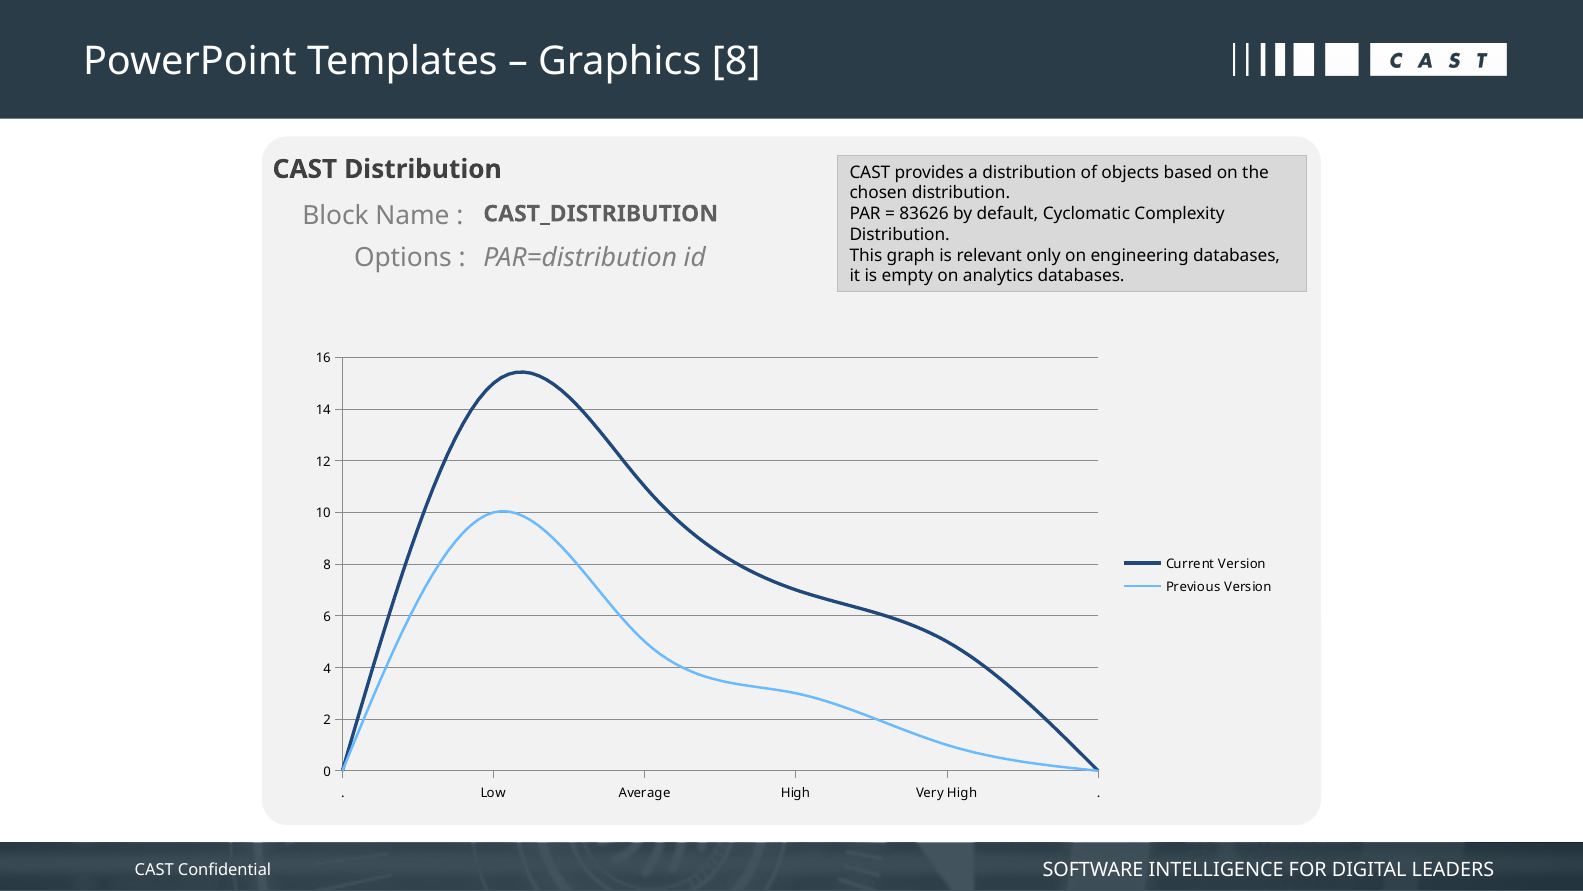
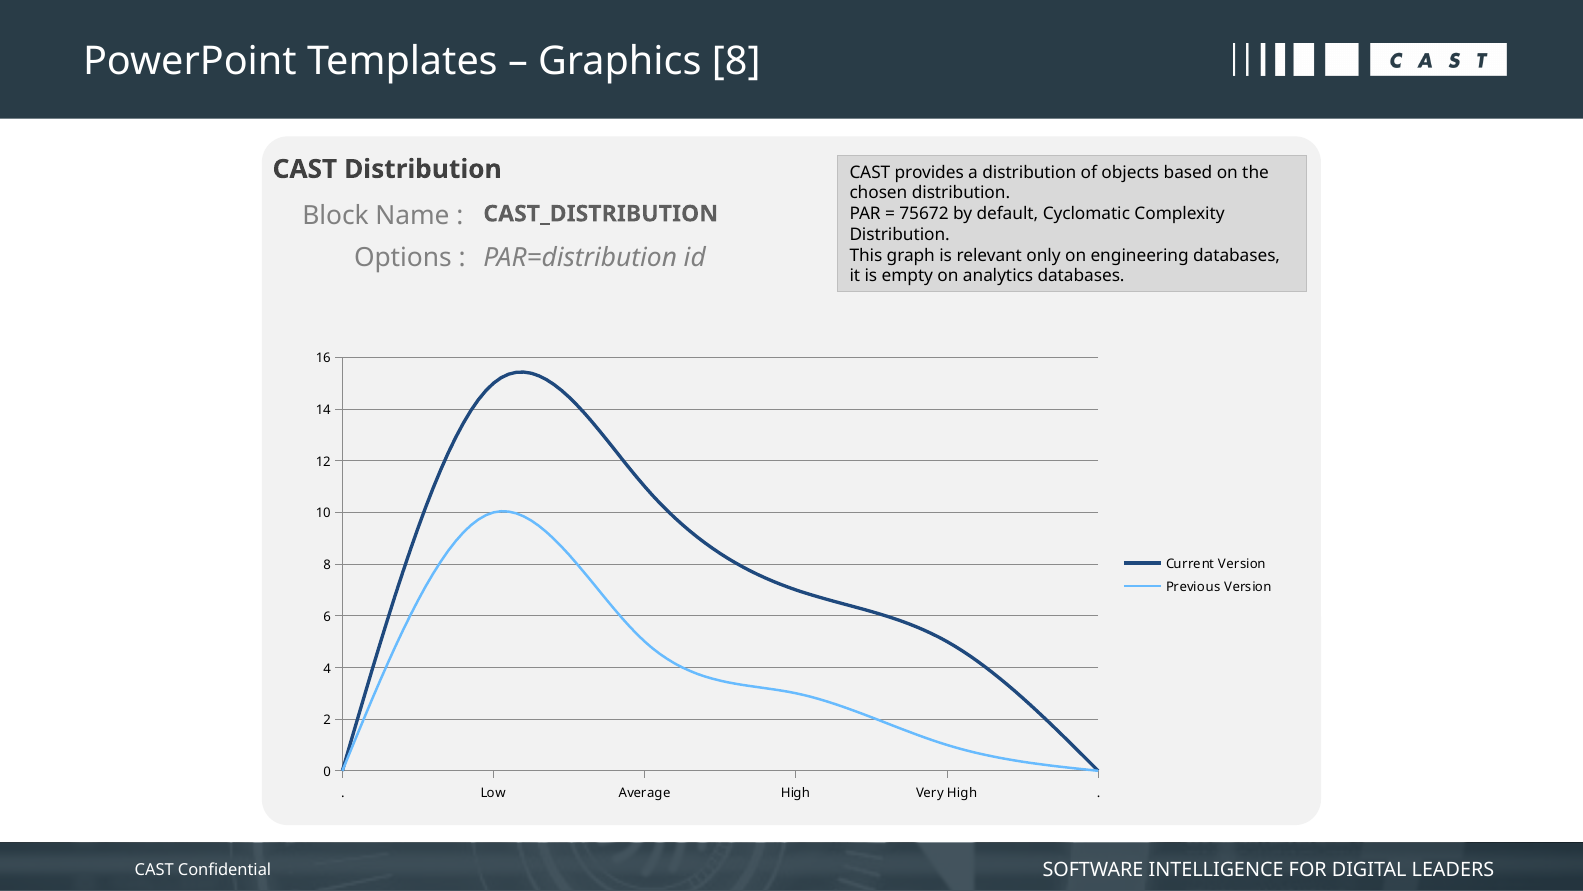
83626: 83626 -> 75672
